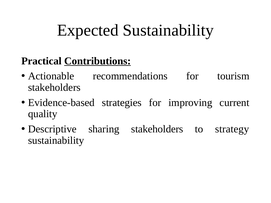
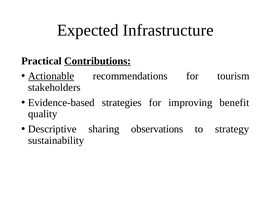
Expected Sustainability: Sustainability -> Infrastructure
Actionable underline: none -> present
current: current -> benefit
sharing stakeholders: stakeholders -> observations
